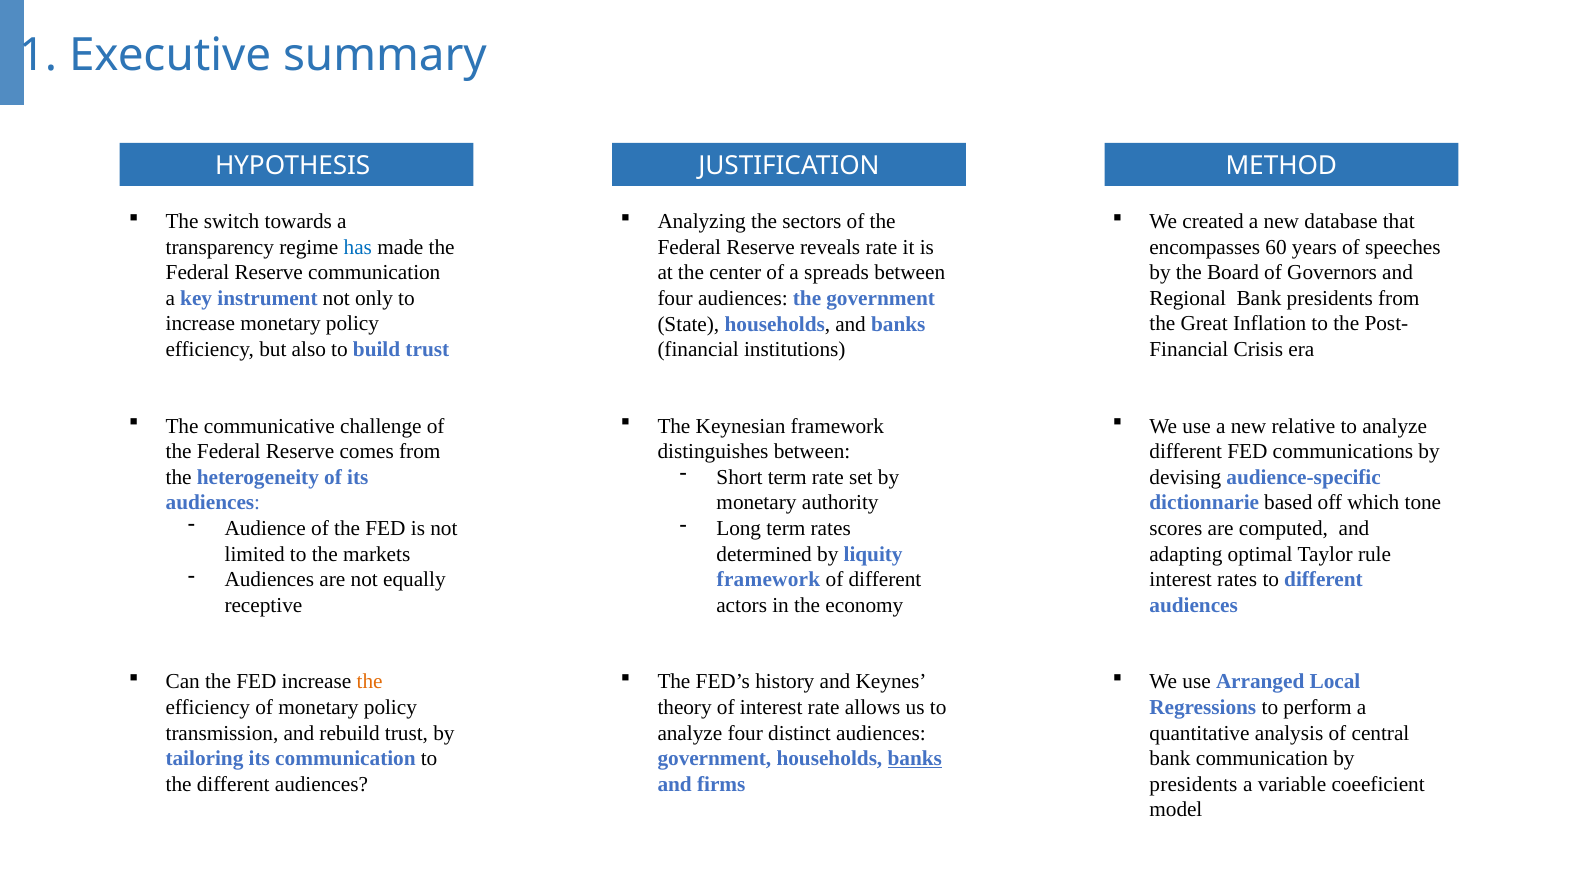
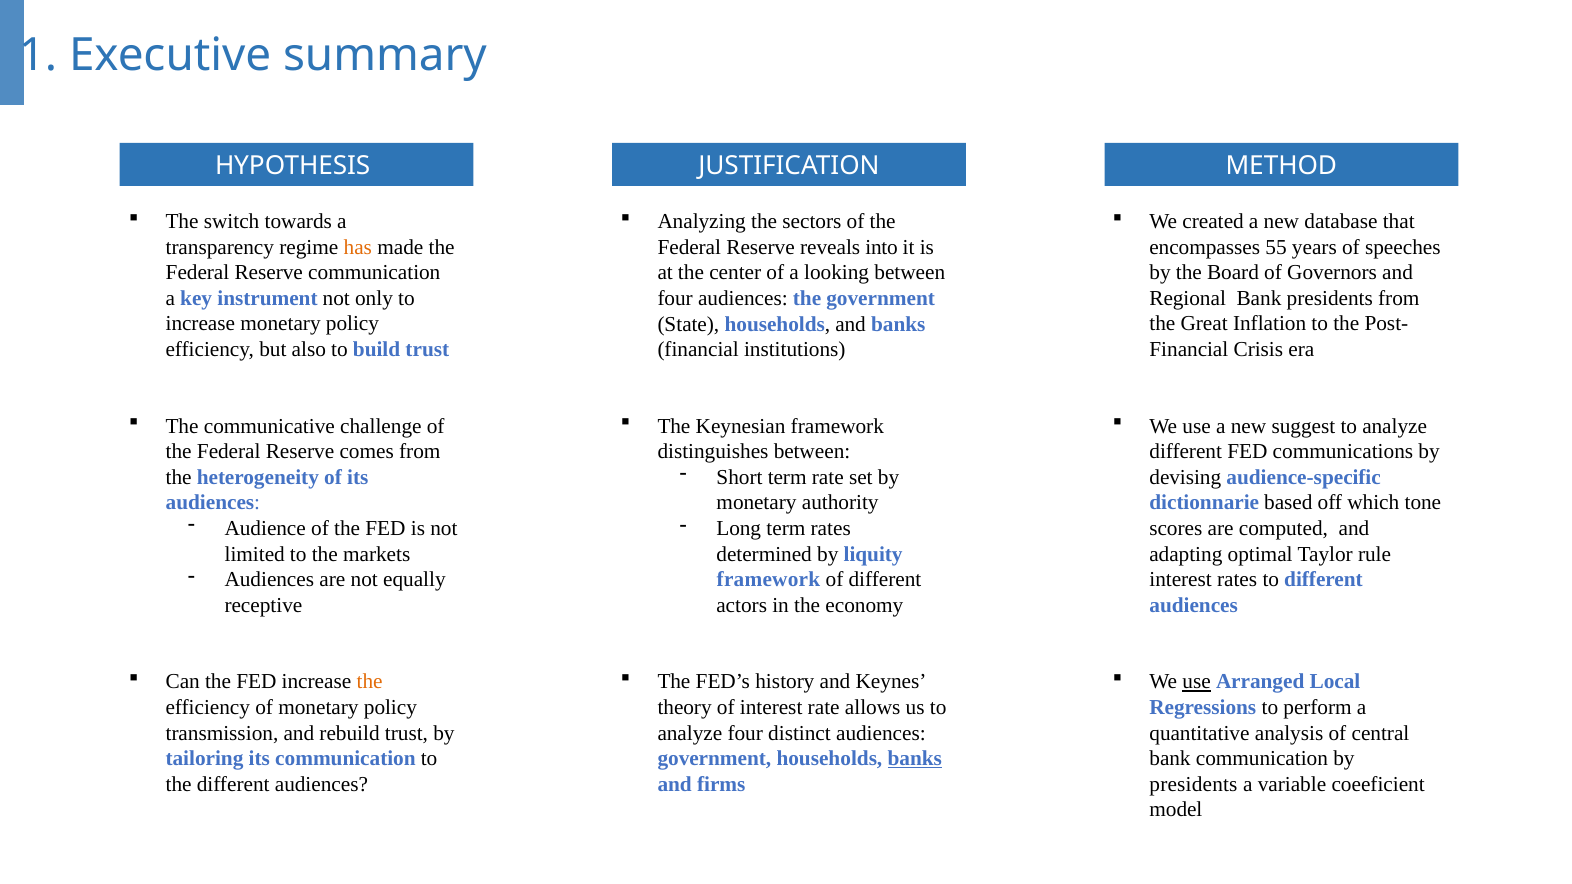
has colour: blue -> orange
reveals rate: rate -> into
60: 60 -> 55
spreads: spreads -> looking
relative: relative -> suggest
use at (1197, 682) underline: none -> present
